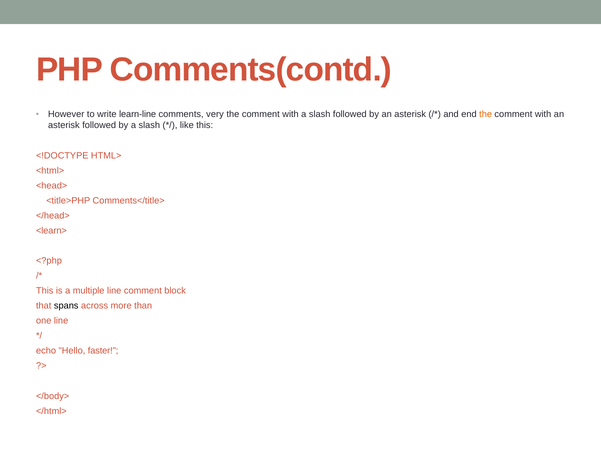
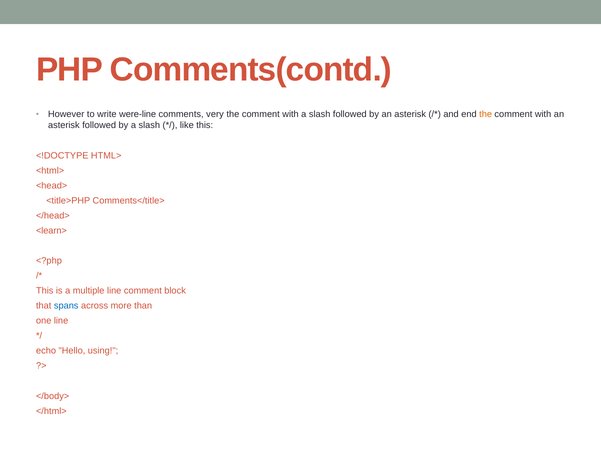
learn-line: learn-line -> were-line
spans colour: black -> blue
faster: faster -> using
